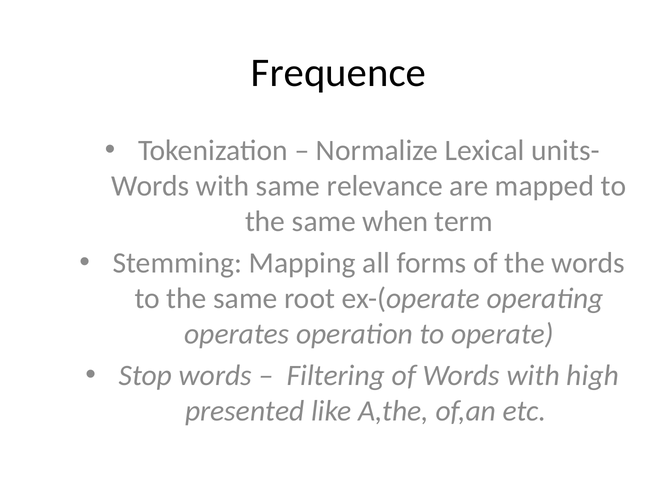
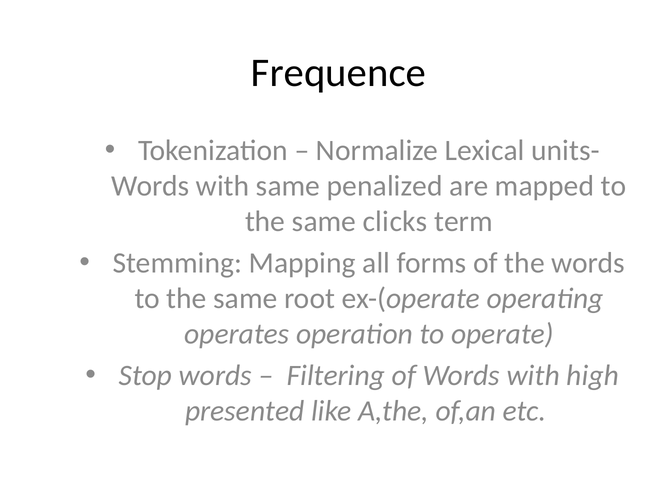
relevance: relevance -> penalized
when: when -> clicks
